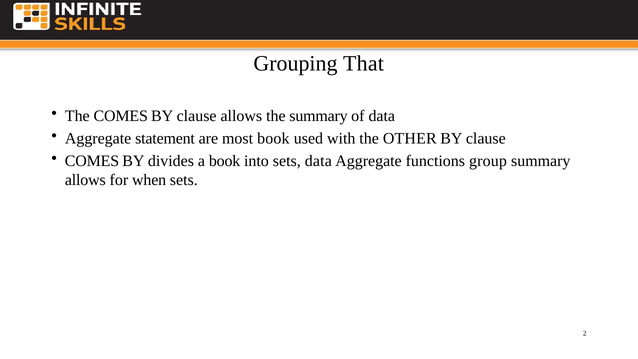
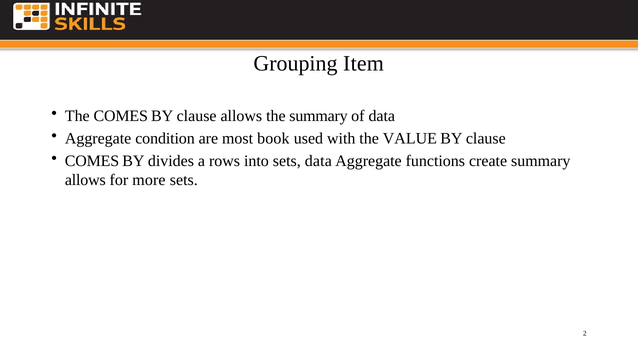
That: That -> Item
statement: statement -> condition
OTHER: OTHER -> VALUE
a book: book -> rows
group: group -> create
when: when -> more
